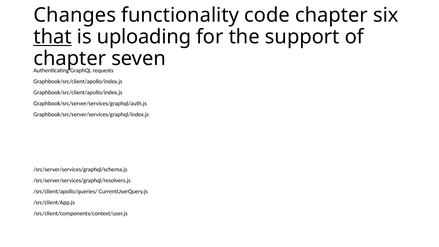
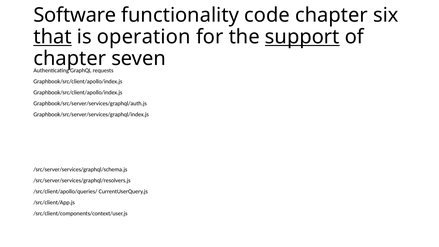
Changes: Changes -> Software
uploading: uploading -> operation
support underline: none -> present
